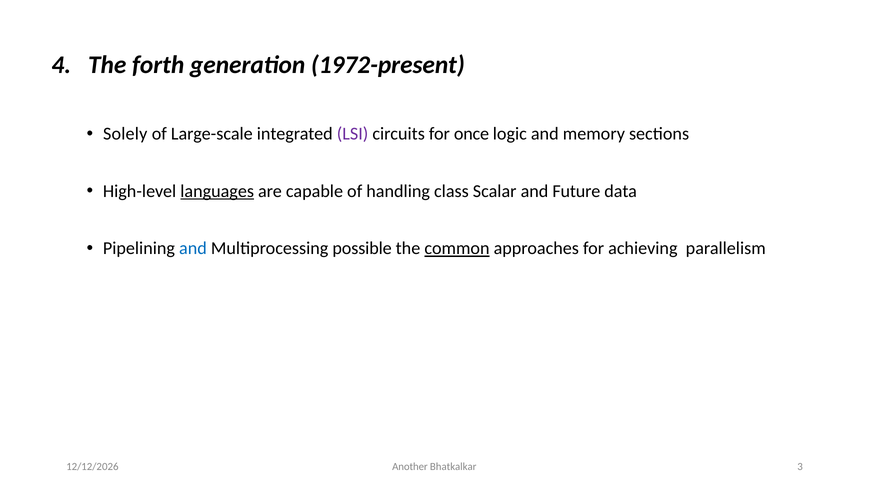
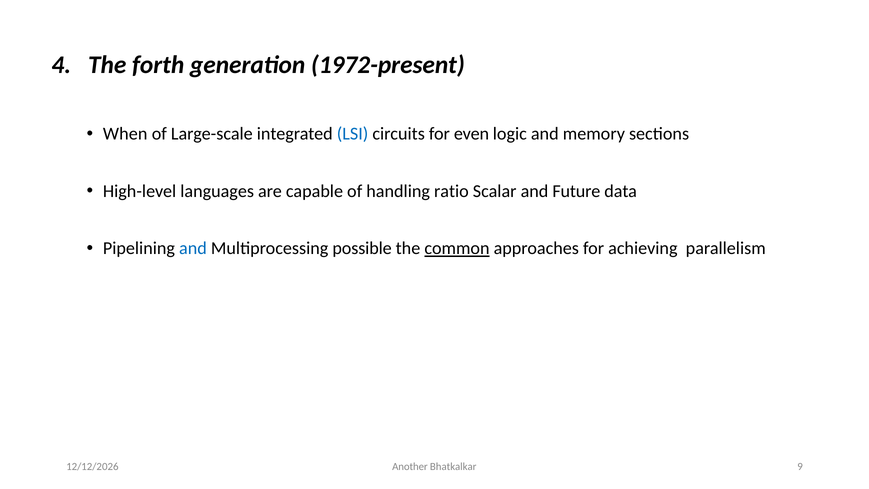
Solely: Solely -> When
LSI colour: purple -> blue
once: once -> even
languages underline: present -> none
class: class -> ratio
3: 3 -> 9
